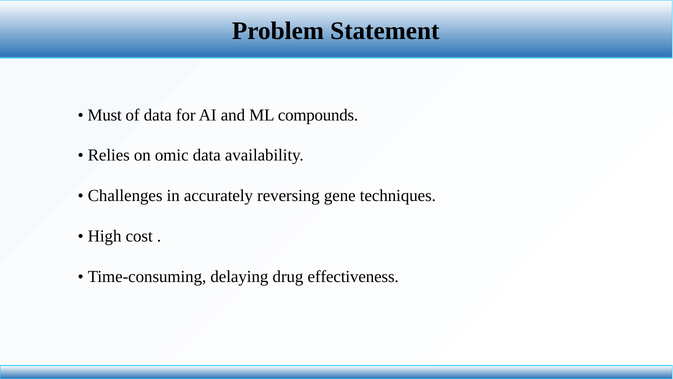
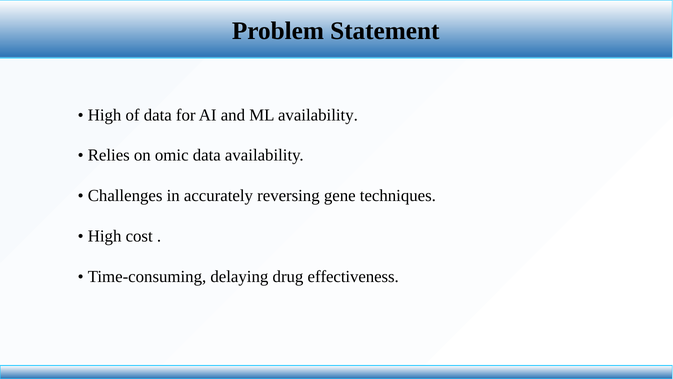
Must at (105, 115): Must -> High
ML compounds: compounds -> availability
